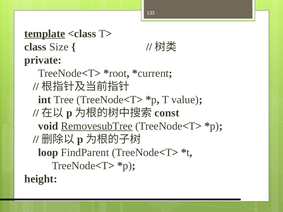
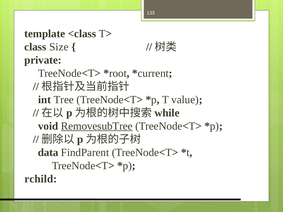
template underline: present -> none
const: const -> while
loop: loop -> data
height: height -> rchild
